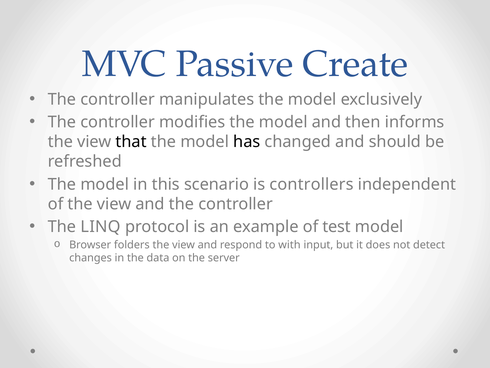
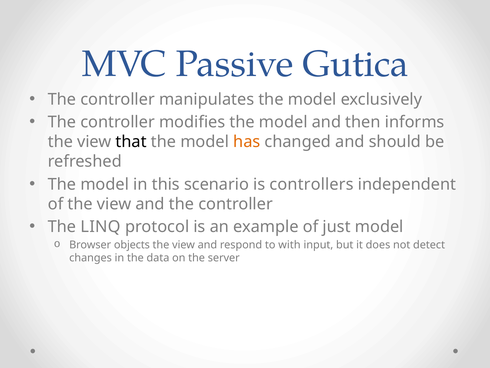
Create: Create -> Gutica
has colour: black -> orange
test: test -> just
folders: folders -> objects
